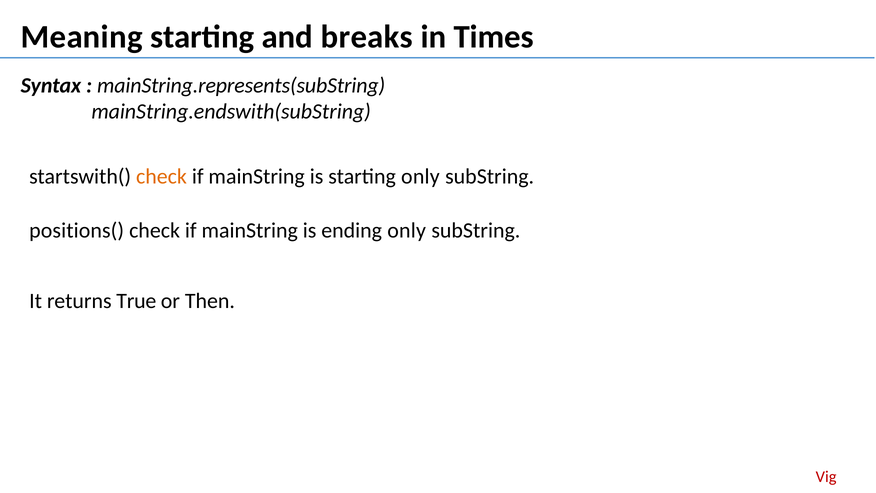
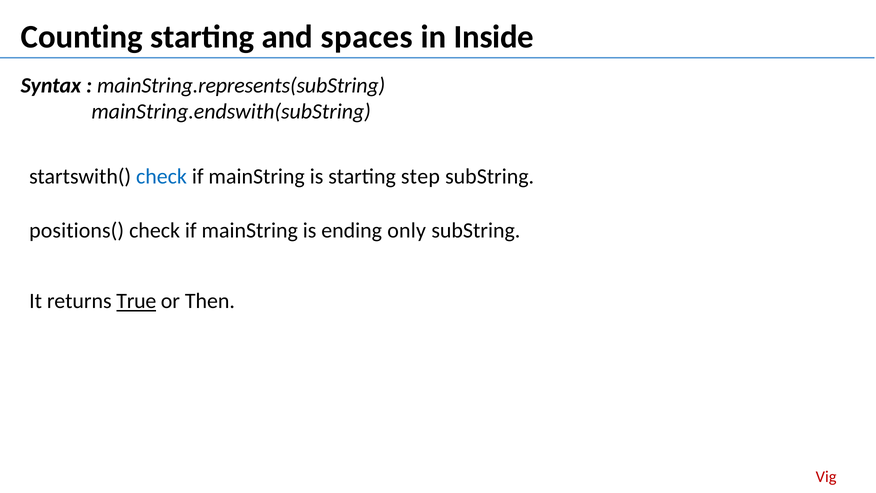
Meaning: Meaning -> Counting
breaks: breaks -> spaces
Times: Times -> Inside
check at (162, 176) colour: orange -> blue
starting only: only -> step
True underline: none -> present
